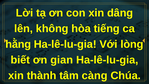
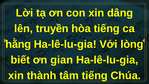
không: không -> truyền
tâm càng: càng -> tiếng
